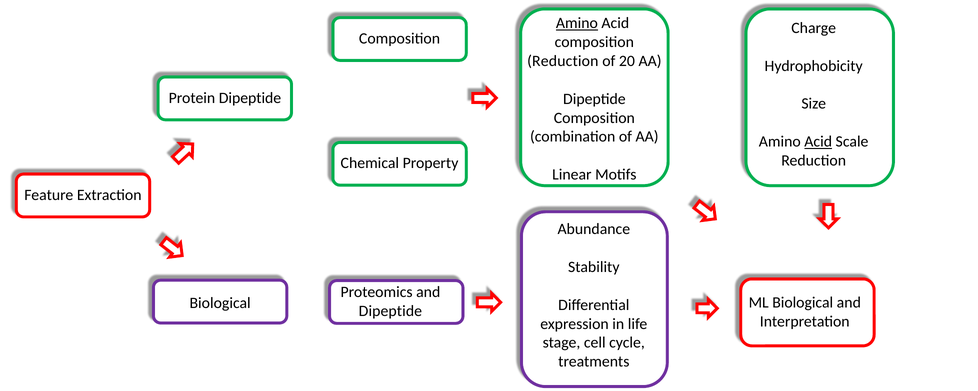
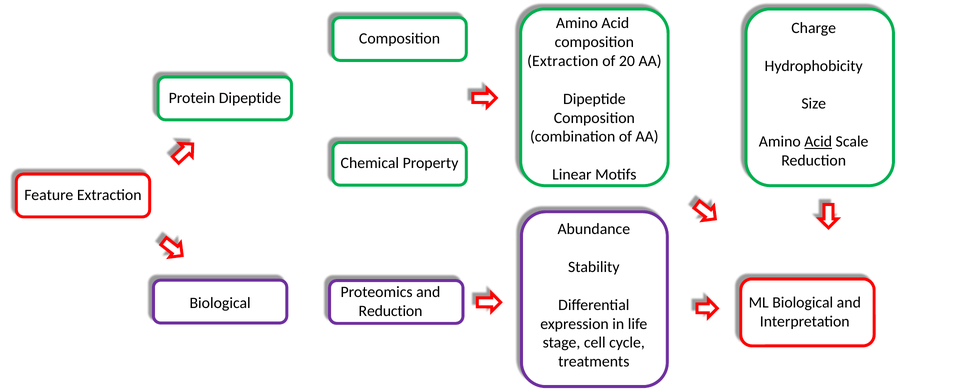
Amino at (577, 23) underline: present -> none
Reduction at (563, 61): Reduction -> Extraction
Dipeptide at (390, 311): Dipeptide -> Reduction
